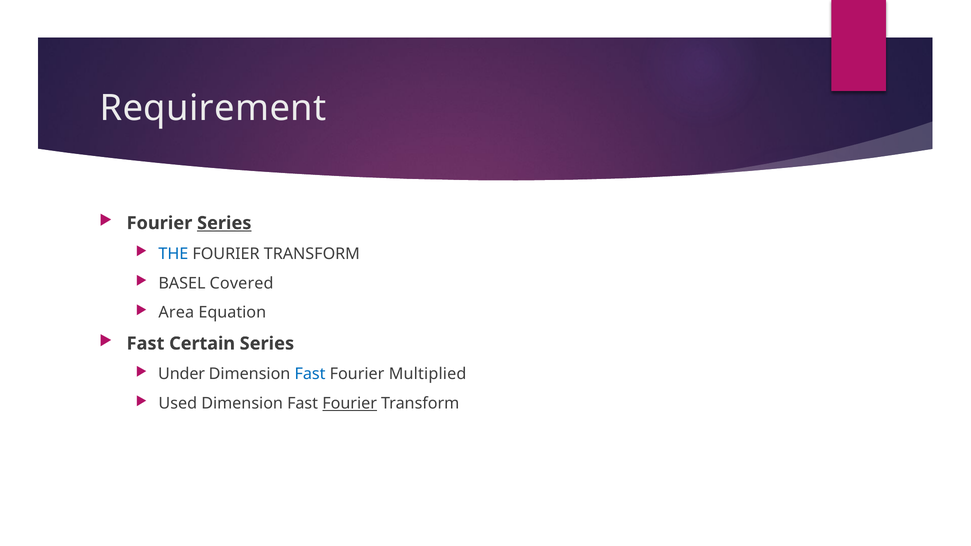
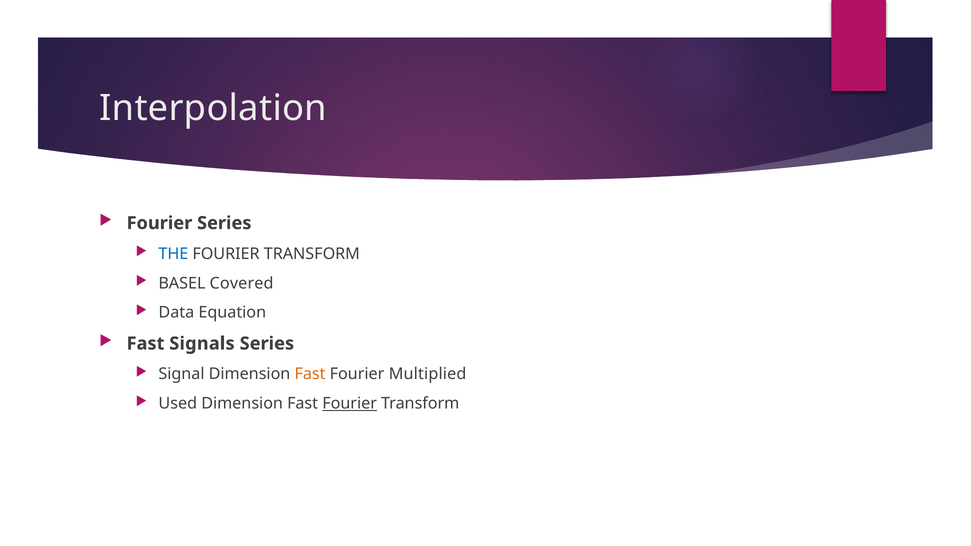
Requirement: Requirement -> Interpolation
Series at (224, 223) underline: present -> none
Area: Area -> Data
Certain: Certain -> Signals
Under: Under -> Signal
Fast at (310, 374) colour: blue -> orange
